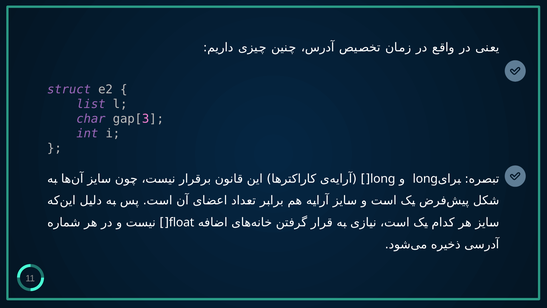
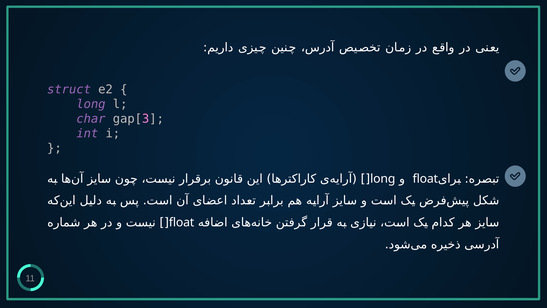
list at (91, 104): list -> long
long at (425, 179): long -> float
